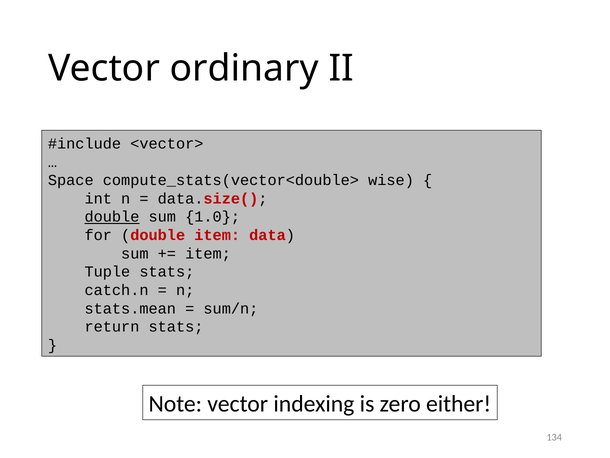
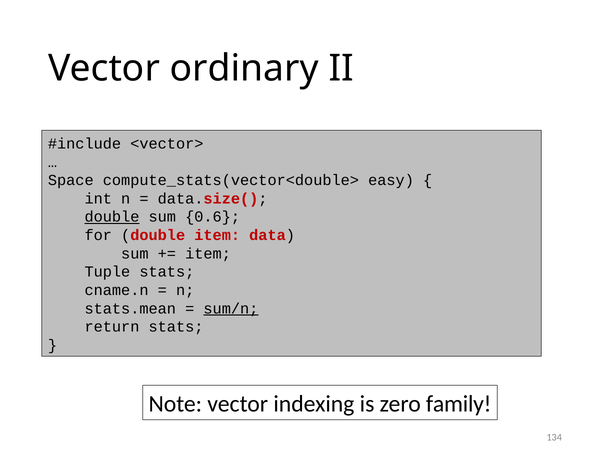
wise: wise -> easy
1.0: 1.0 -> 0.6
catch.n: catch.n -> cname.n
sum/n underline: none -> present
either: either -> family
